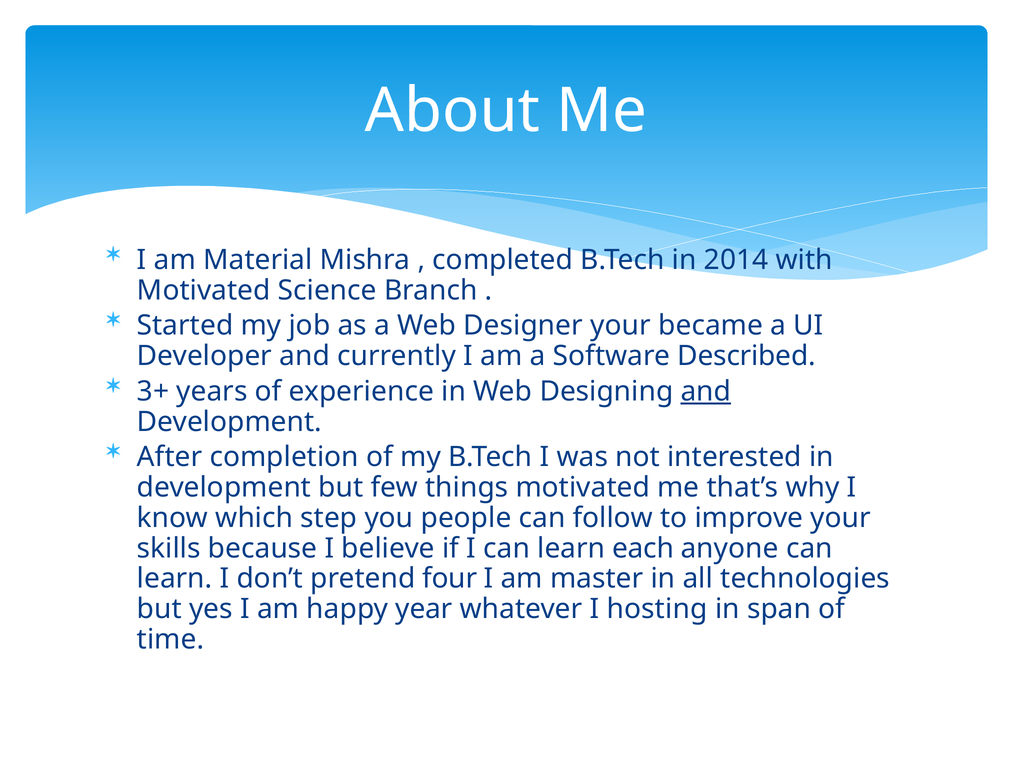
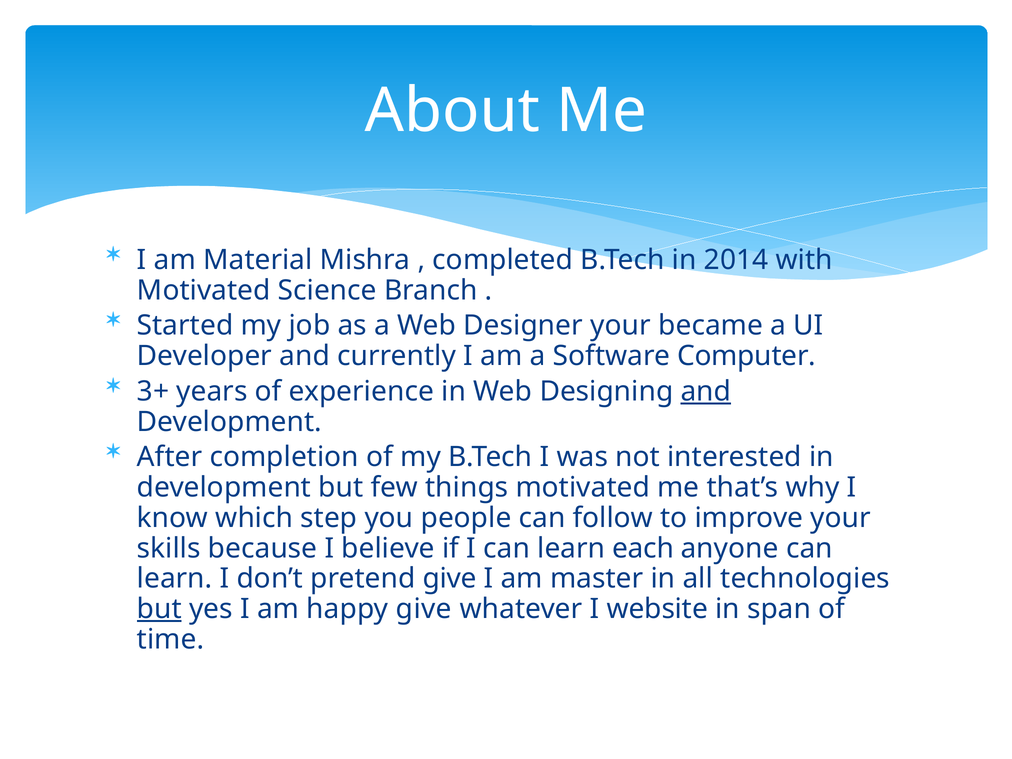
Described: Described -> Computer
pretend four: four -> give
but at (159, 609) underline: none -> present
happy year: year -> give
hosting: hosting -> website
